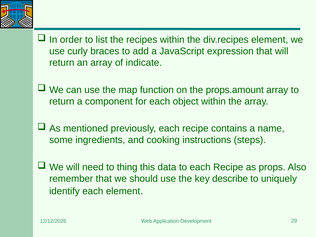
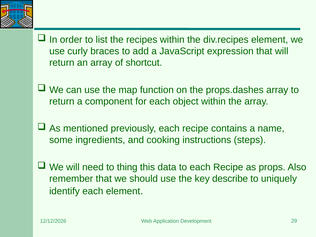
indicate: indicate -> shortcut
props.amount: props.amount -> props.dashes
